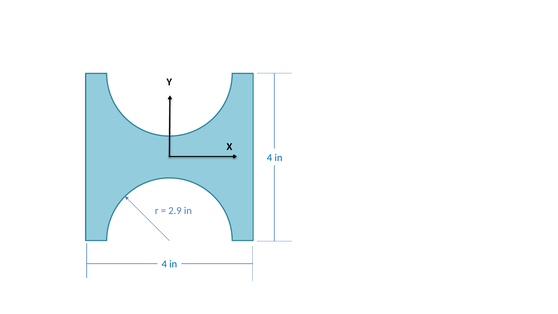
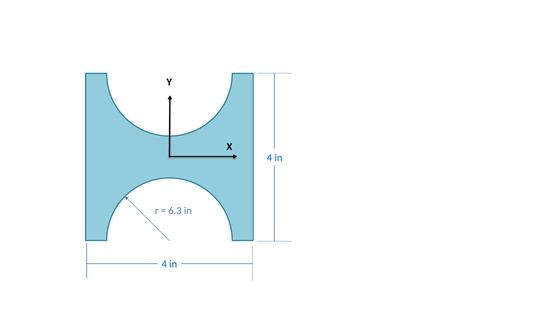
2.9: 2.9 -> 6.3
